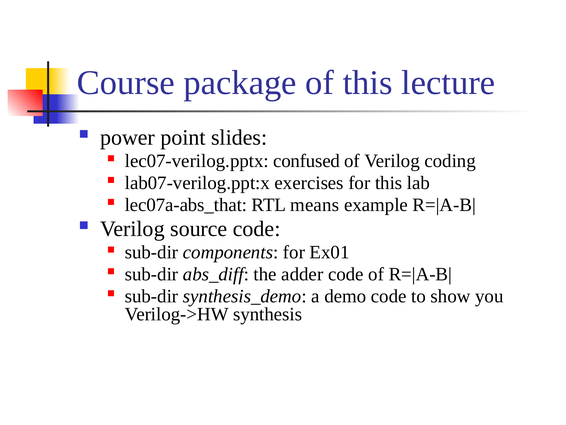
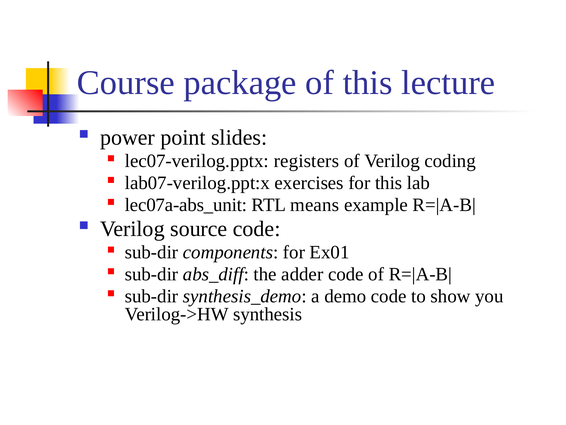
confused: confused -> registers
lec07a-abs_that: lec07a-abs_that -> lec07a-abs_unit
